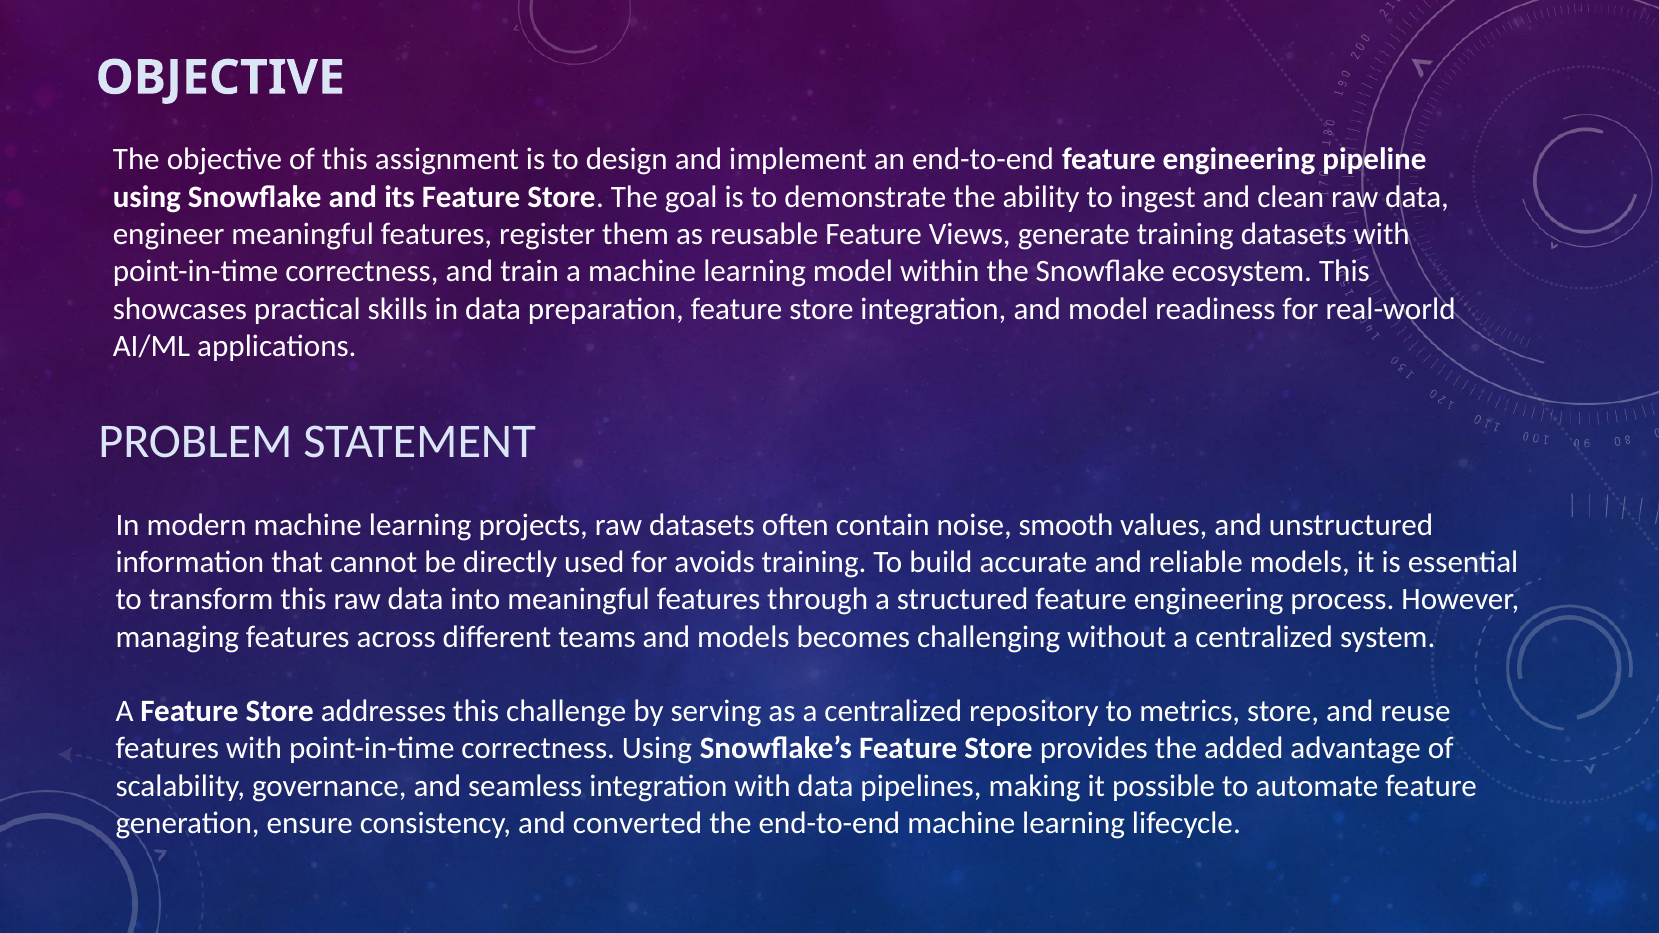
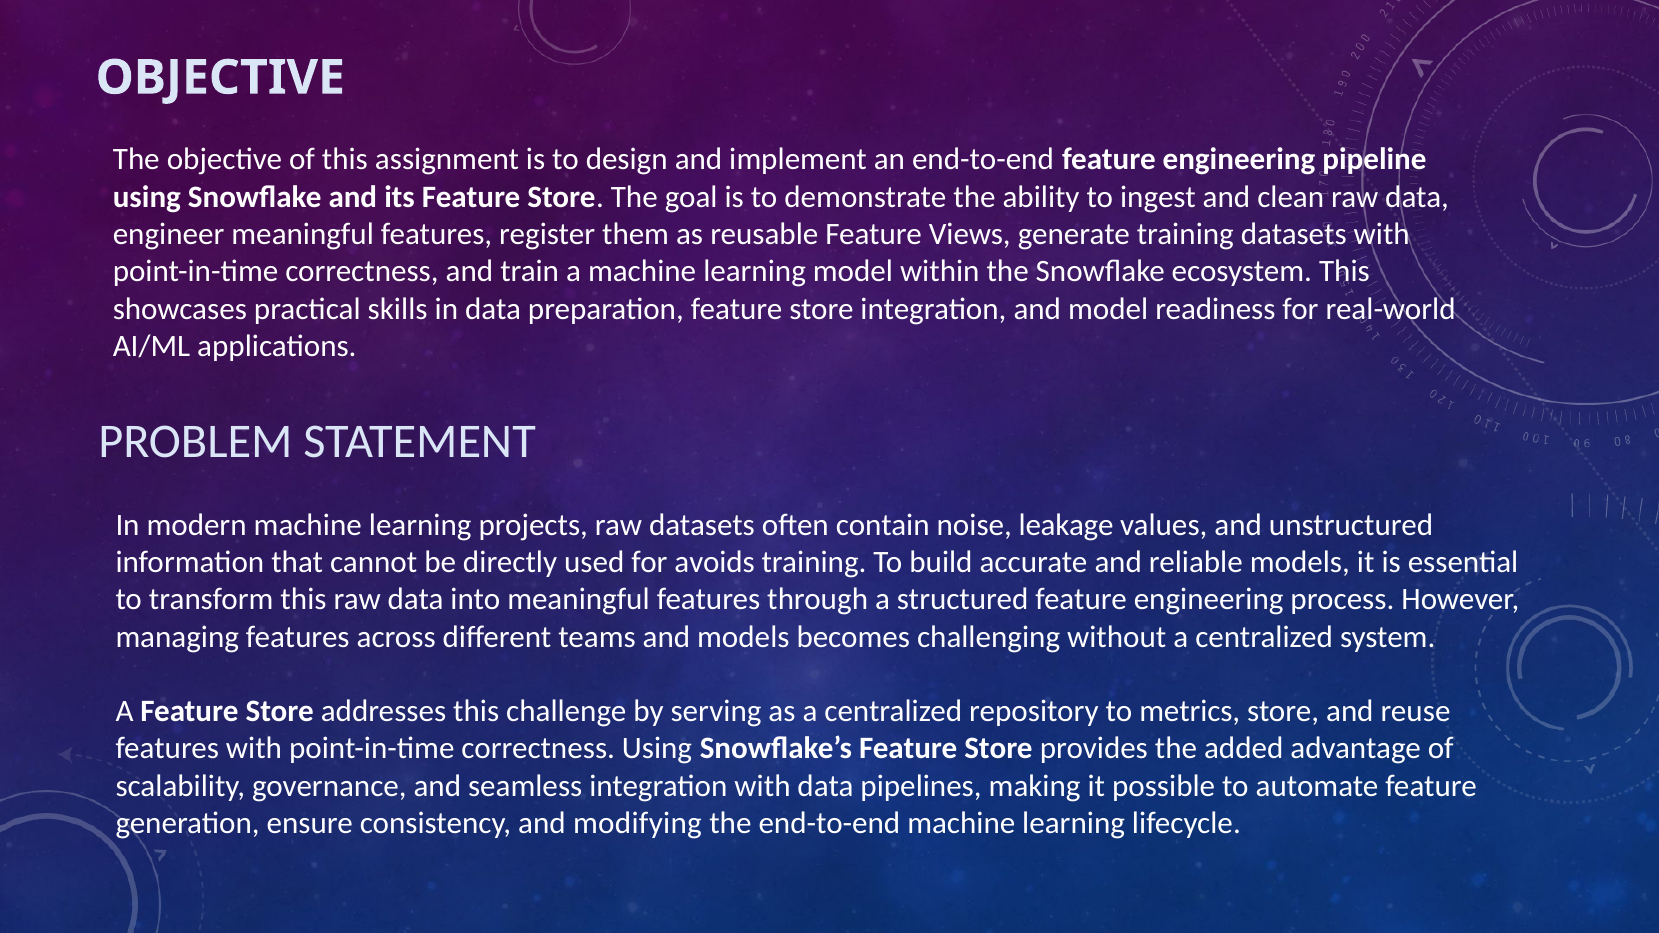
smooth: smooth -> leakage
converted: converted -> modifying
